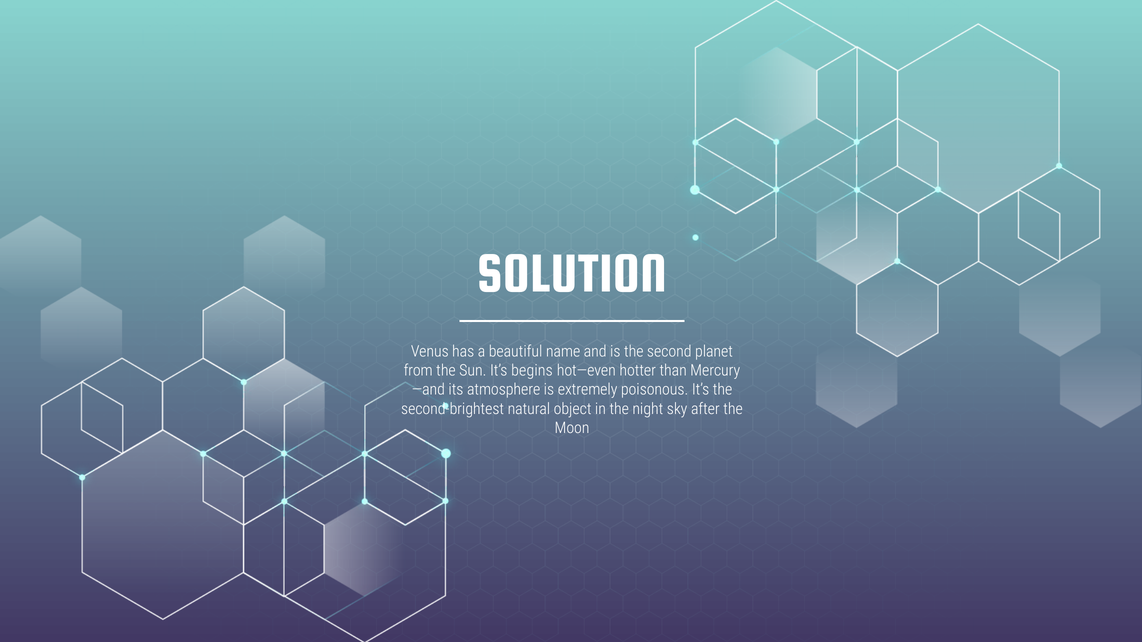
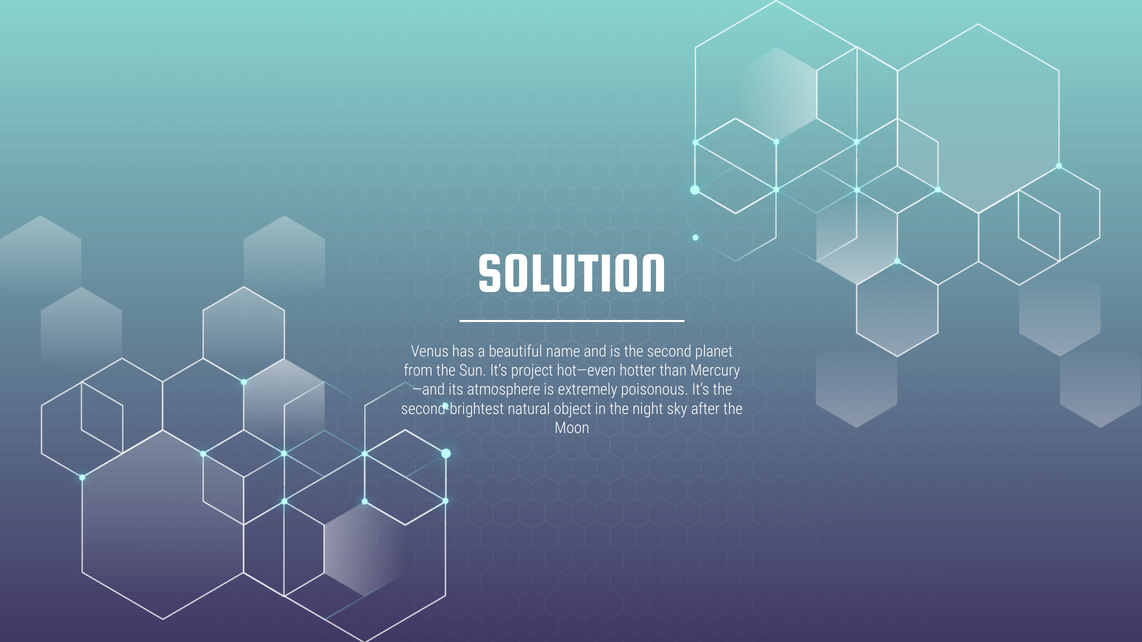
begins: begins -> project
